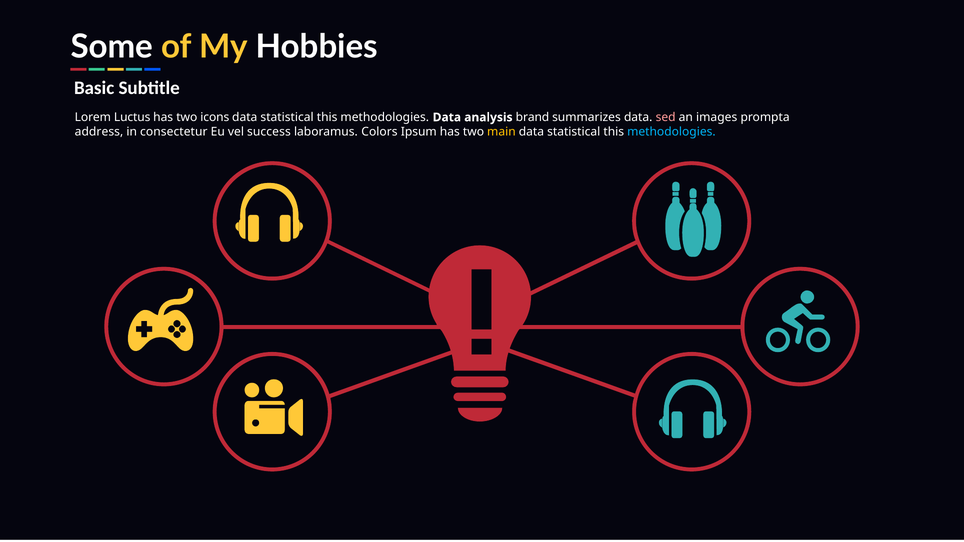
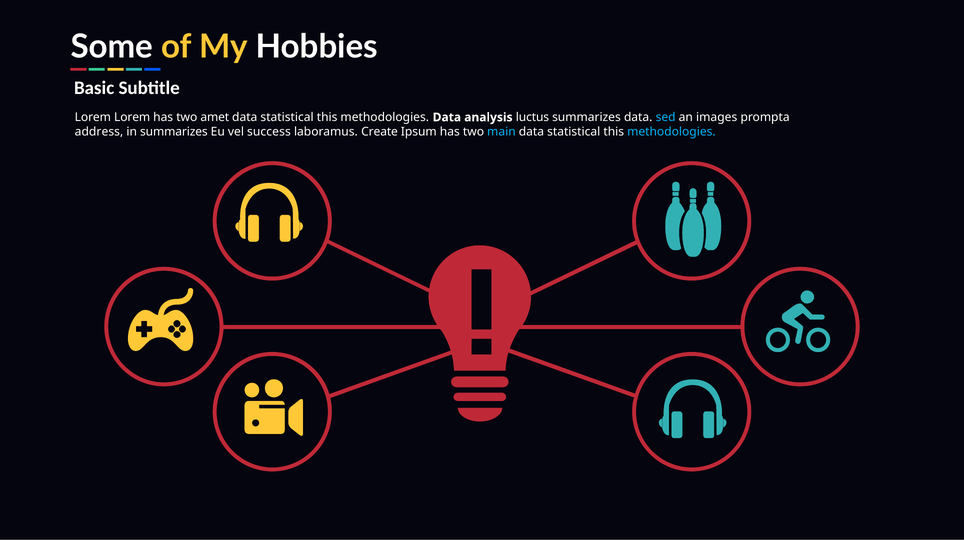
Lorem Luctus: Luctus -> Lorem
icons: icons -> amet
brand: brand -> luctus
sed colour: pink -> light blue
in consectetur: consectetur -> summarizes
Colors: Colors -> Create
main colour: yellow -> light blue
